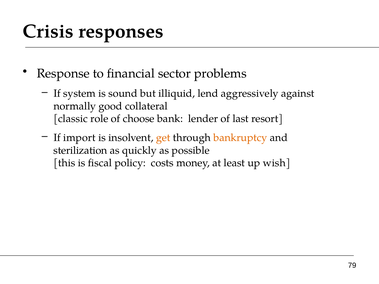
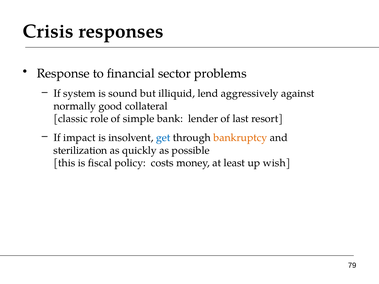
choose: choose -> simple
import: import -> impact
get colour: orange -> blue
